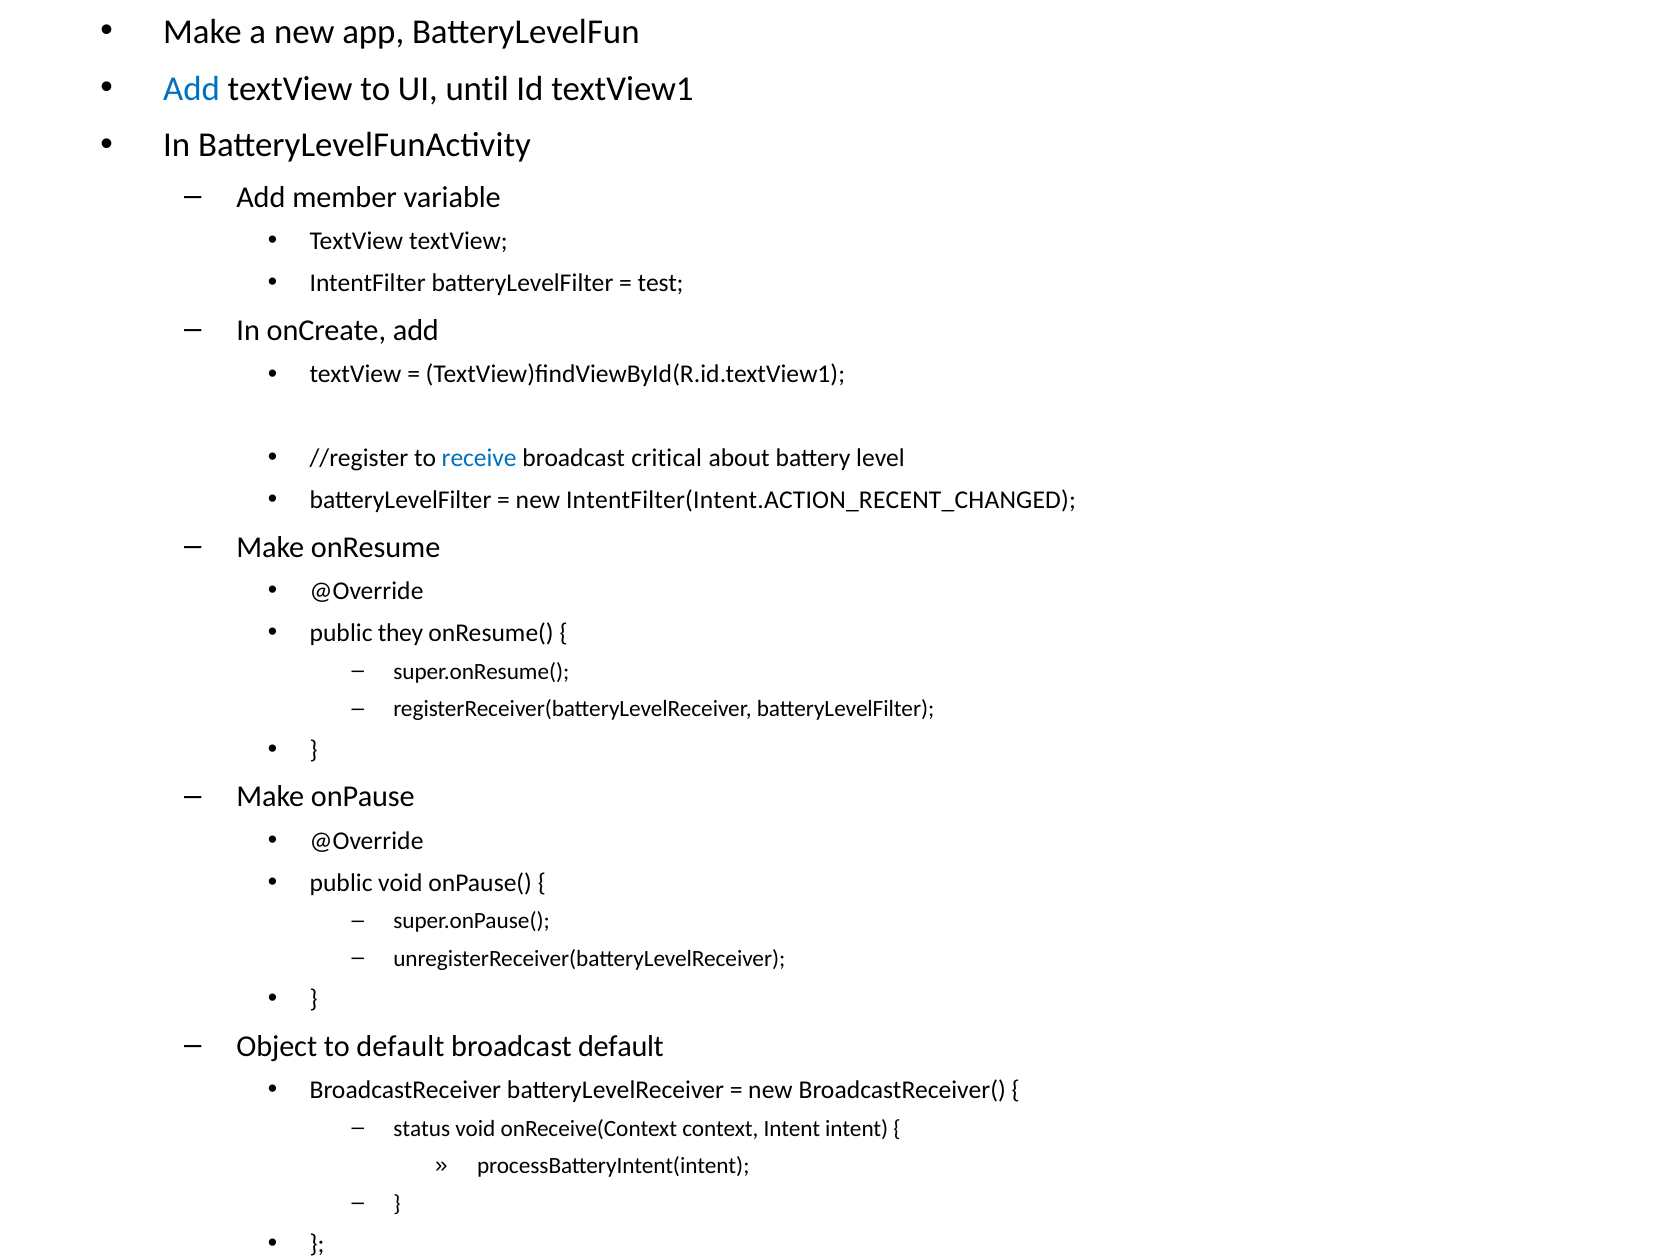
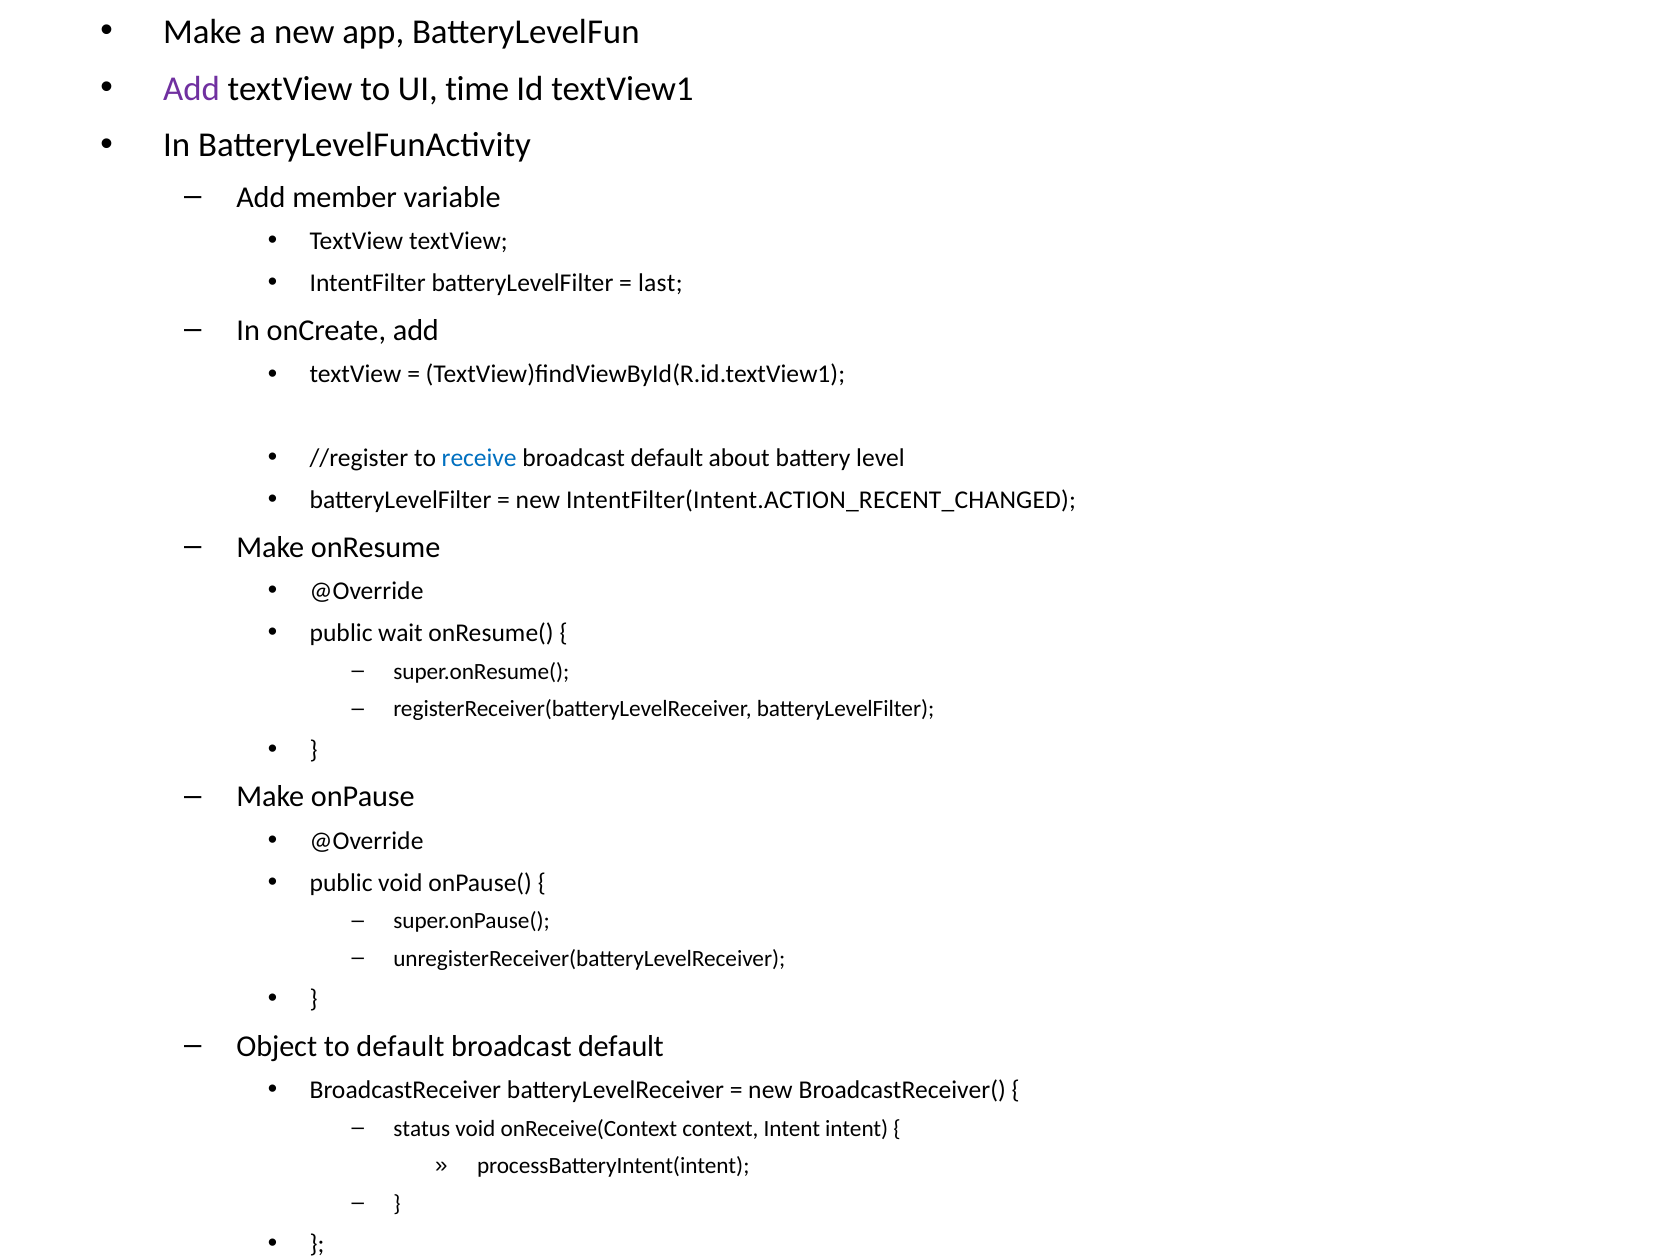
Add at (192, 88) colour: blue -> purple
until: until -> time
test: test -> last
critical at (667, 458): critical -> default
they: they -> wait
